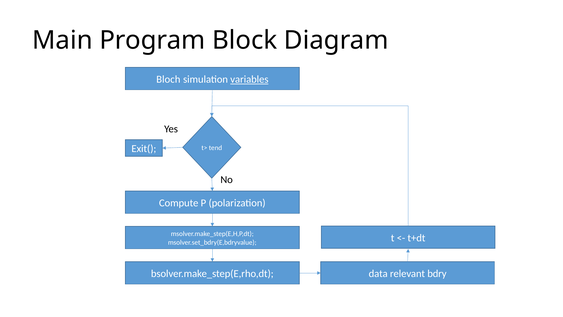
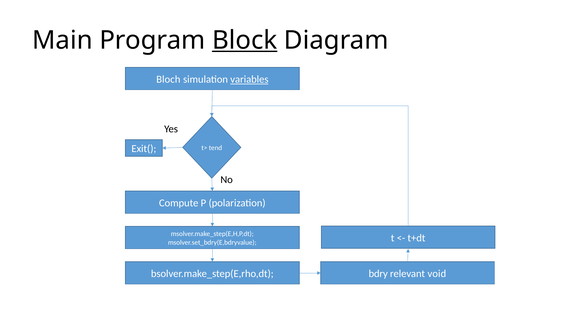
Block underline: none -> present
data: data -> bdry
bdry: bdry -> void
